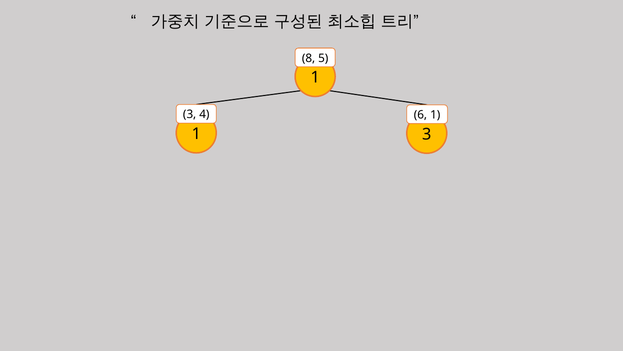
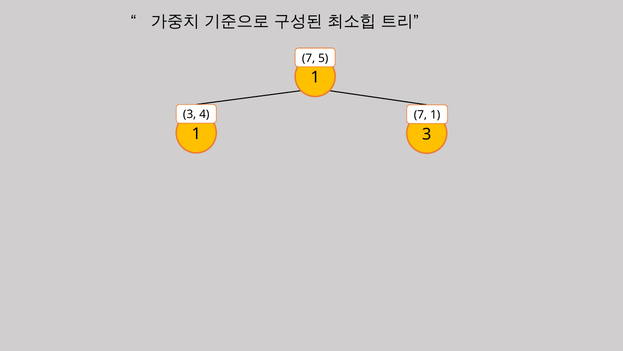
8 at (309, 58): 8 -> 7
6 at (420, 115): 6 -> 7
